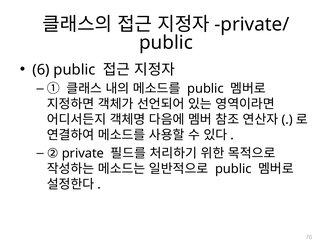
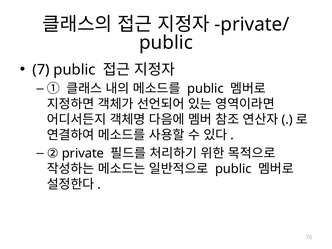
6: 6 -> 7
